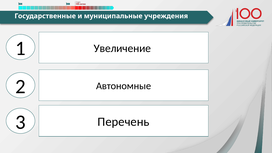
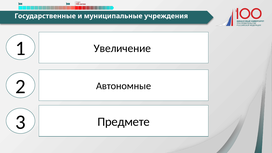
Перечень: Перечень -> Предмете
